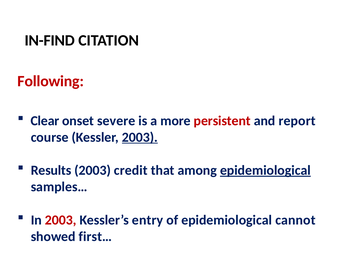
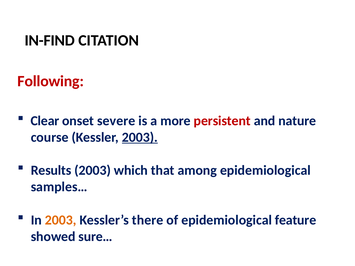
report: report -> nature
credit: credit -> which
epidemiological at (265, 170) underline: present -> none
2003 at (61, 220) colour: red -> orange
entry: entry -> there
cannot: cannot -> feature
first…: first… -> sure…
